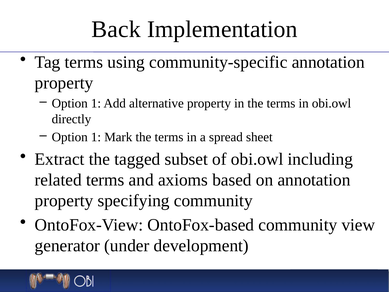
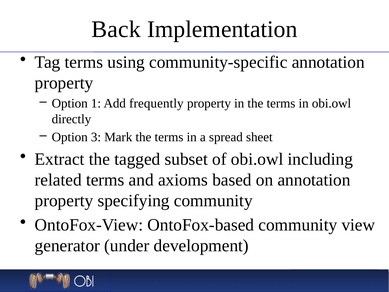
alternative: alternative -> frequently
1 at (96, 137): 1 -> 3
